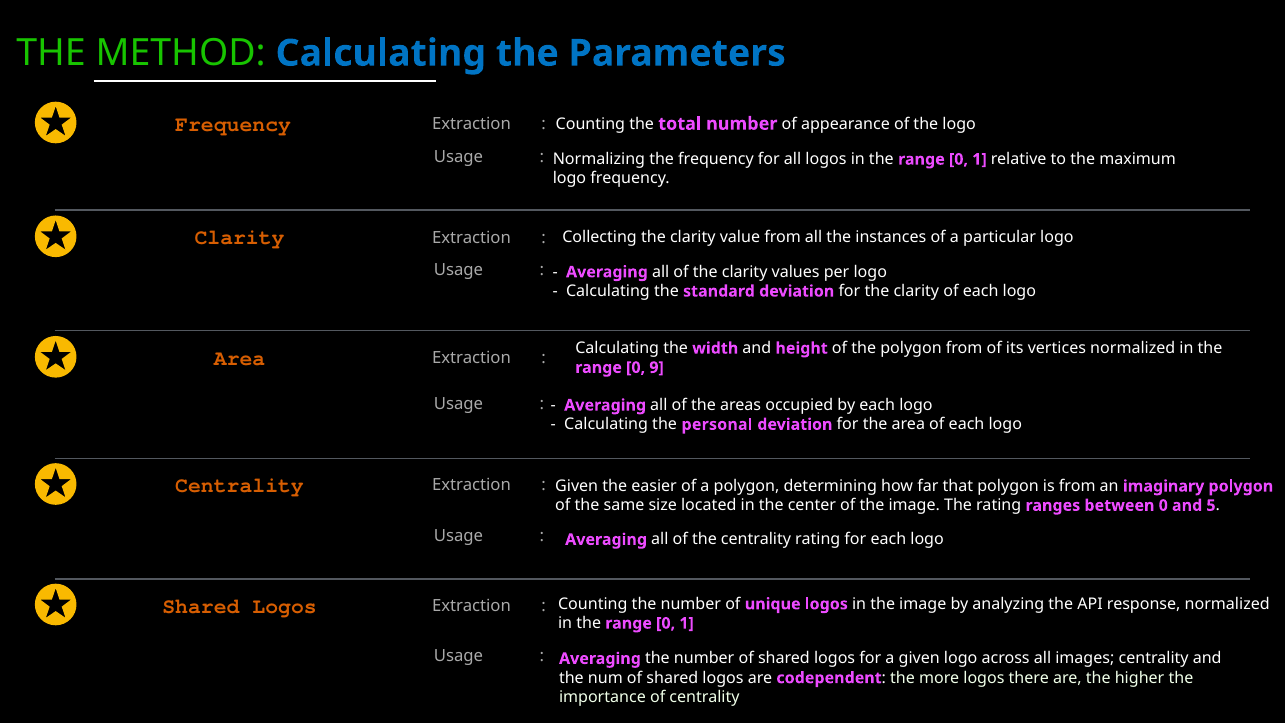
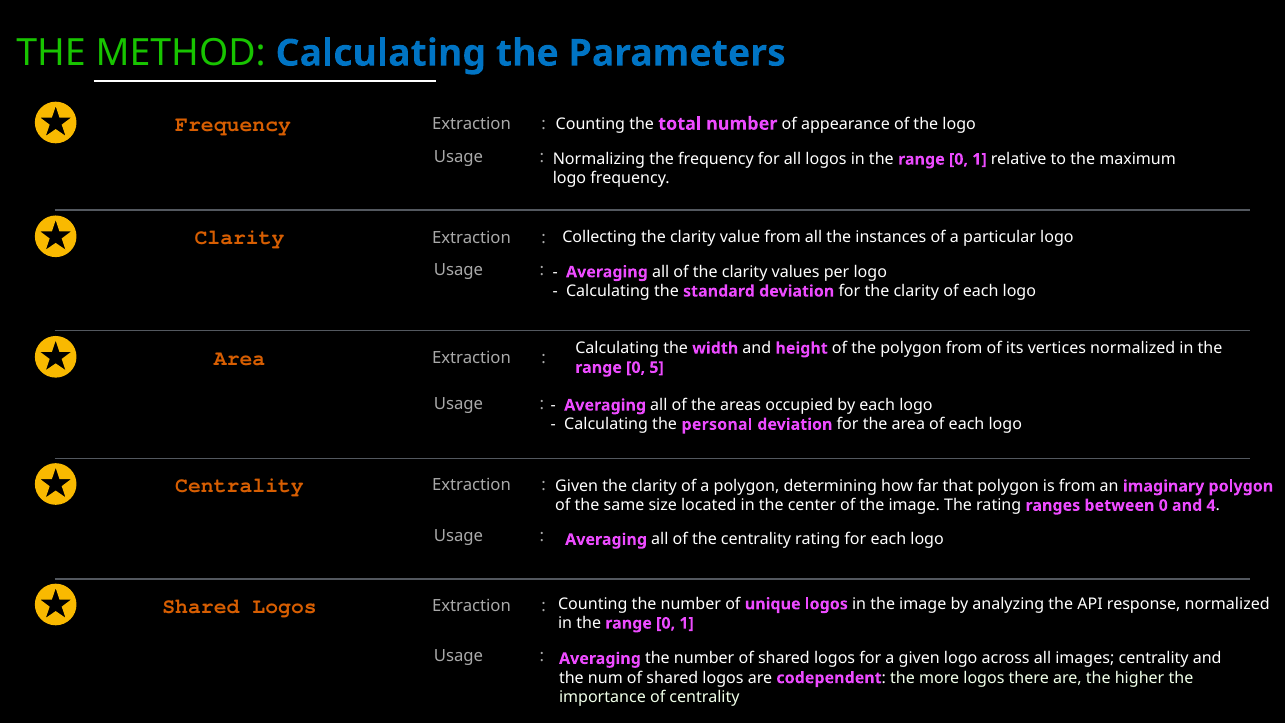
9: 9 -> 5
Given the easier: easier -> clarity
5: 5 -> 4
